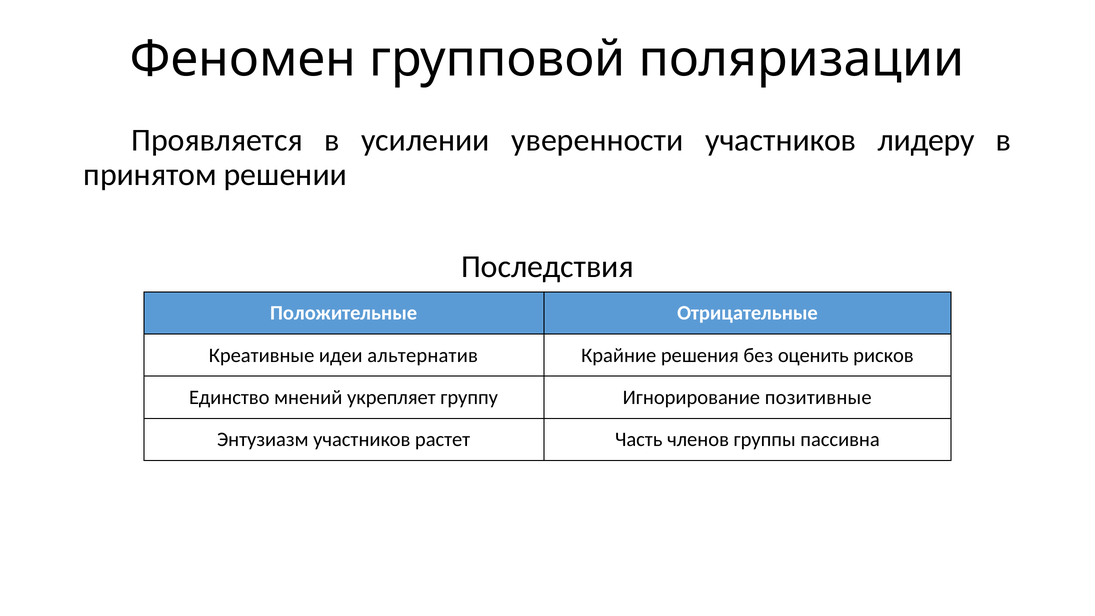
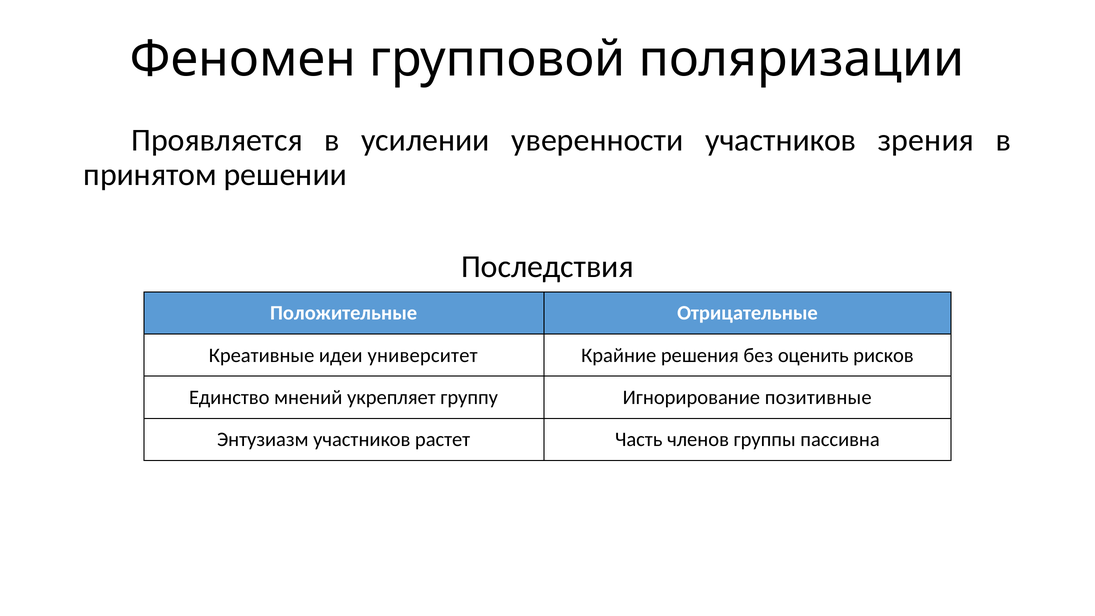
лидеру: лидеру -> зрения
альтернатив: альтернатив -> университет
